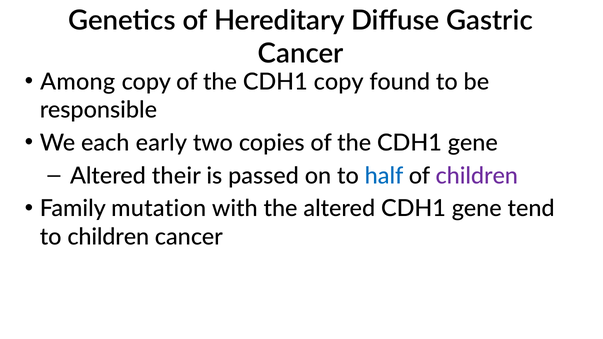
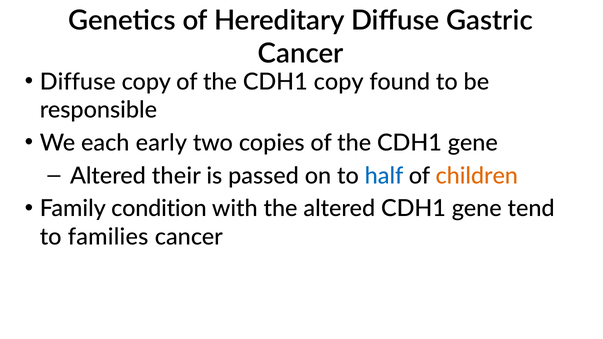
Among at (78, 82): Among -> Diffuse
children at (477, 176) colour: purple -> orange
mutation: mutation -> condition
to children: children -> families
